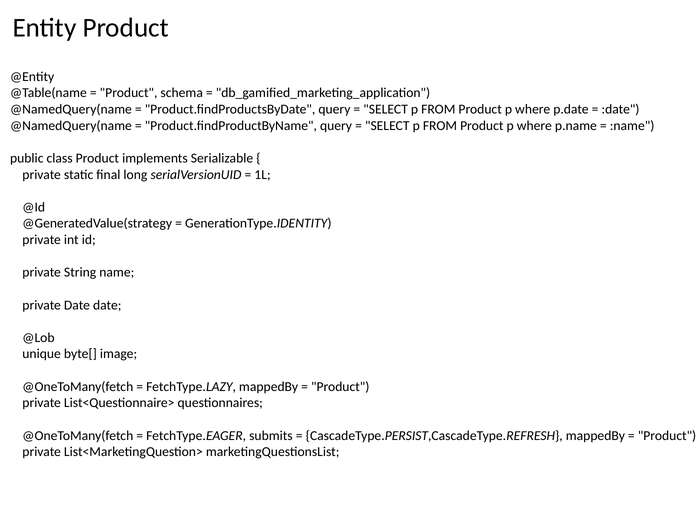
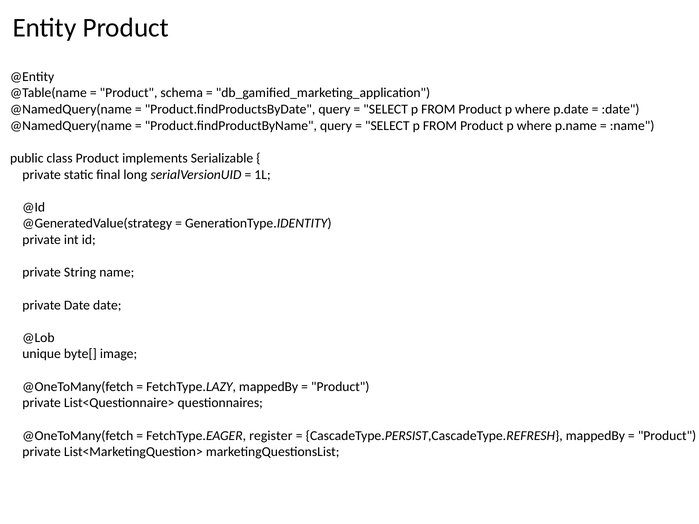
submits: submits -> register
